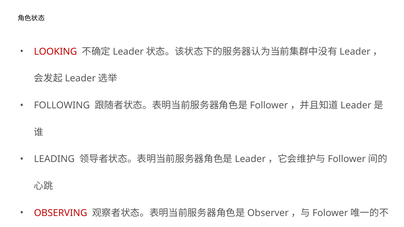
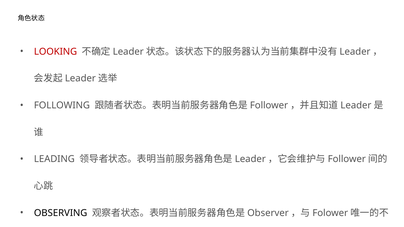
OBSERVING colour: red -> black
